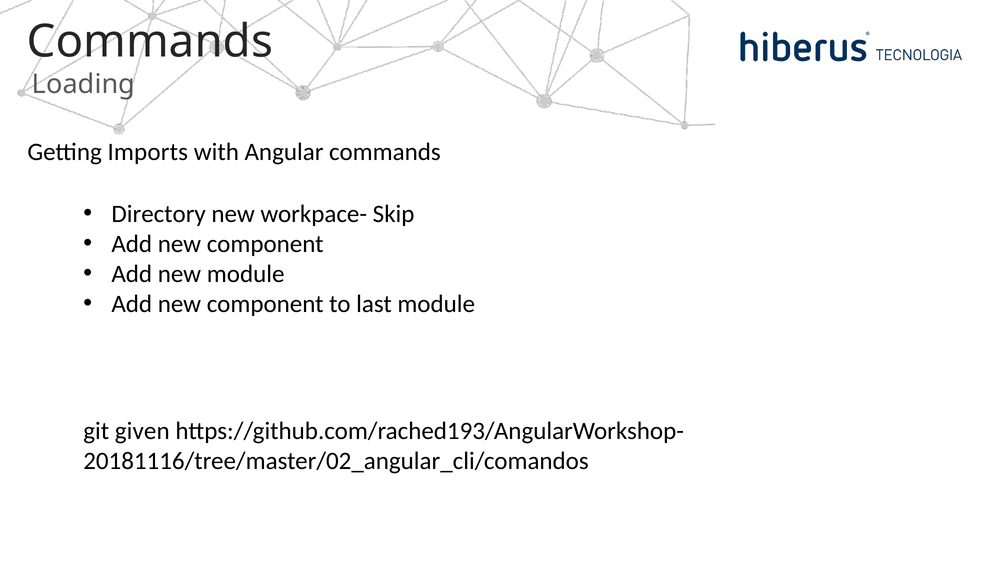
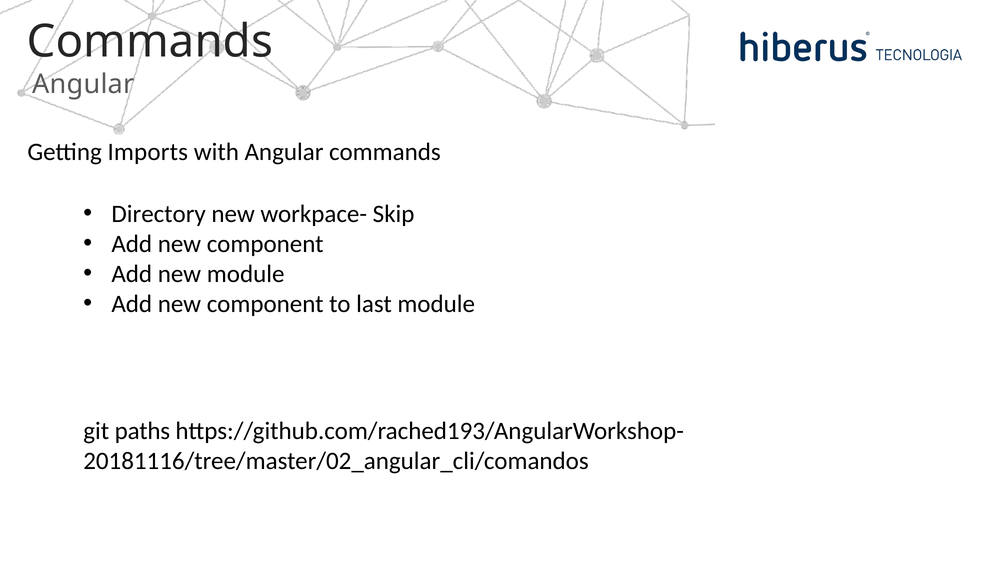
Loading at (83, 84): Loading -> Angular
given: given -> paths
